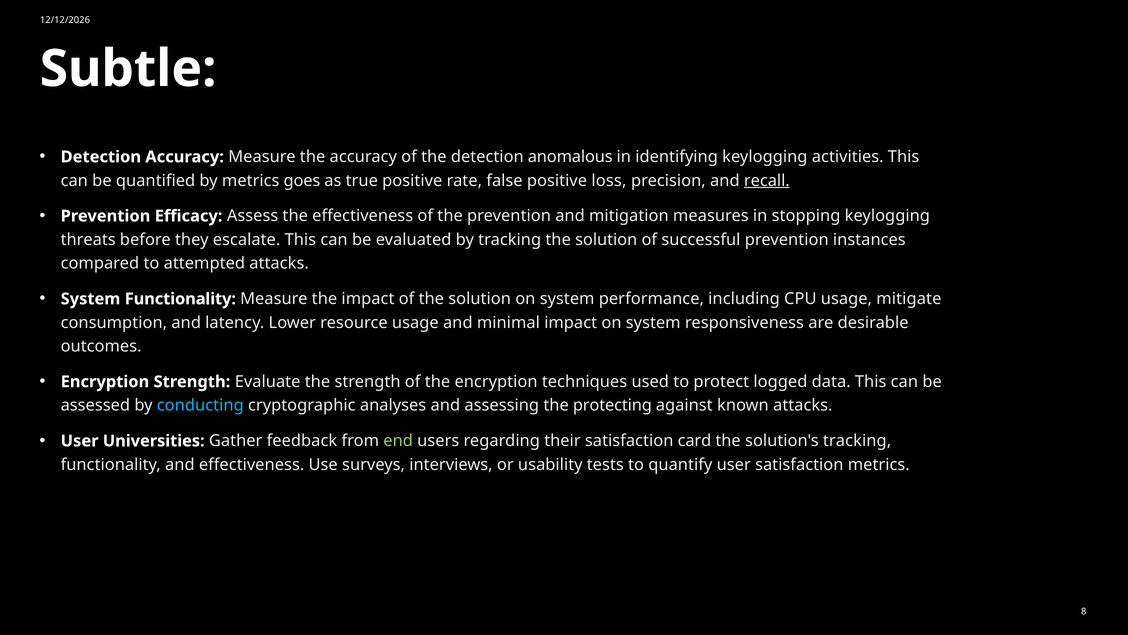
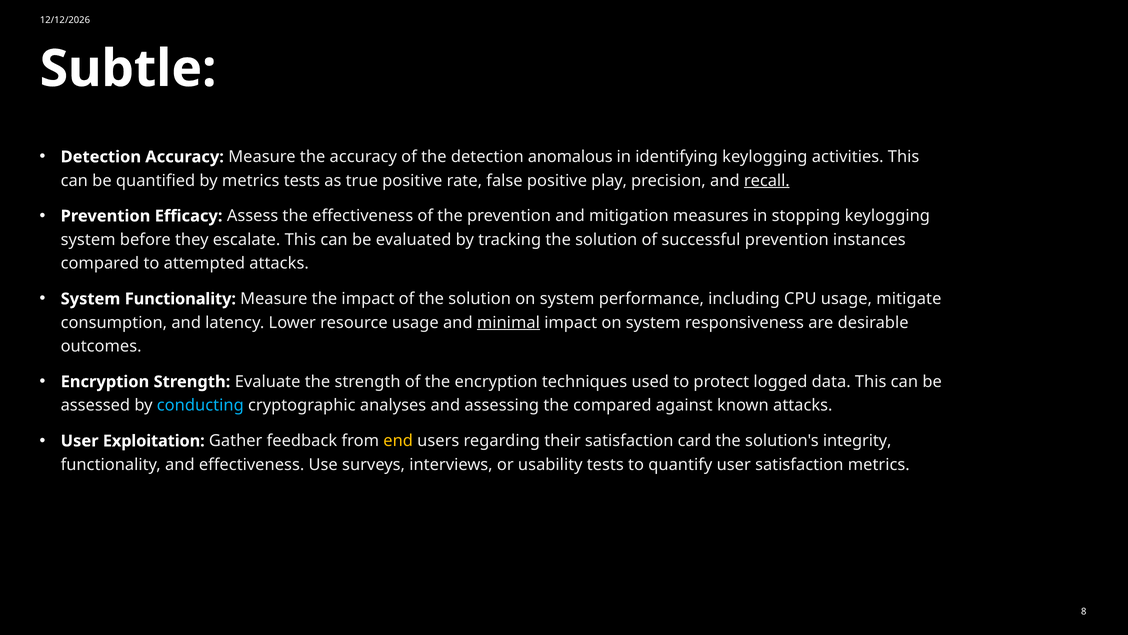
metrics goes: goes -> tests
loss: loss -> play
threats at (88, 240): threats -> system
minimal underline: none -> present
the protecting: protecting -> compared
Universities: Universities -> Exploitation
end colour: light green -> yellow
solution's tracking: tracking -> integrity
